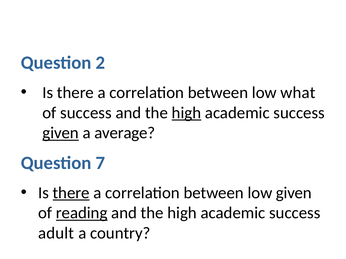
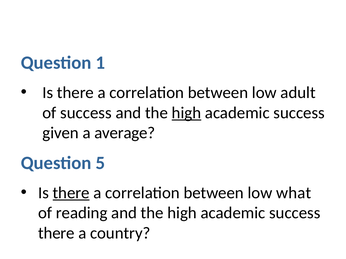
2: 2 -> 1
what: what -> adult
given at (61, 133) underline: present -> none
7: 7 -> 5
low given: given -> what
reading underline: present -> none
adult at (56, 234): adult -> there
